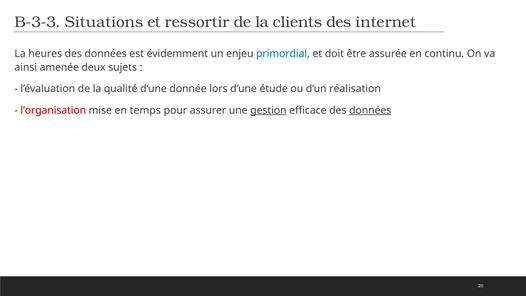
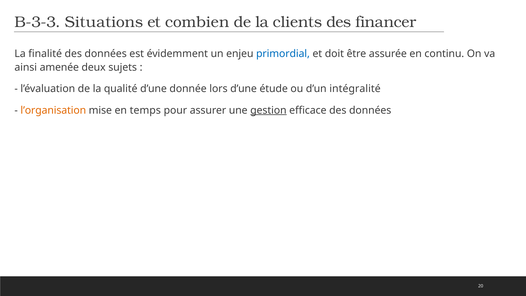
ressortir: ressortir -> combien
internet: internet -> financer
heures: heures -> finalité
réalisation: réalisation -> intégralité
l’organisation colour: red -> orange
données at (370, 110) underline: present -> none
